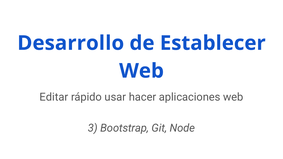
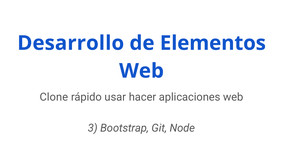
Establecer: Establecer -> Elementos
Editar: Editar -> Clone
